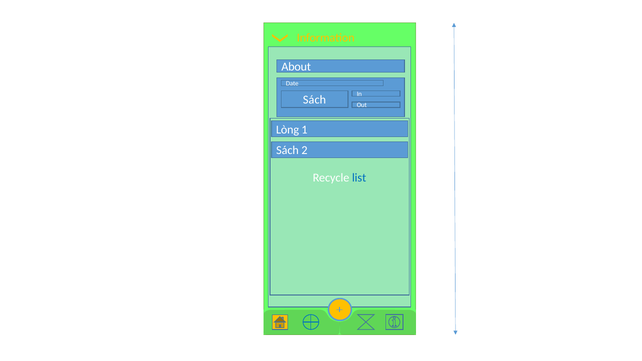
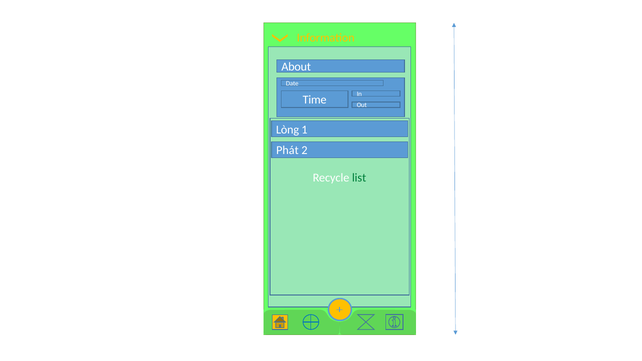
Sách at (315, 100): Sách -> Time
Sách at (287, 151): Sách -> Phát
list colour: blue -> green
